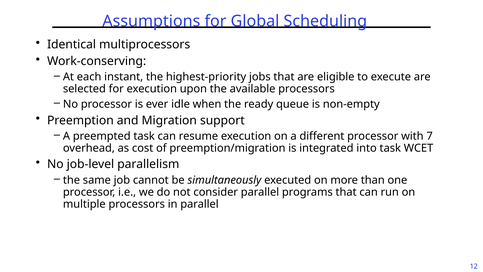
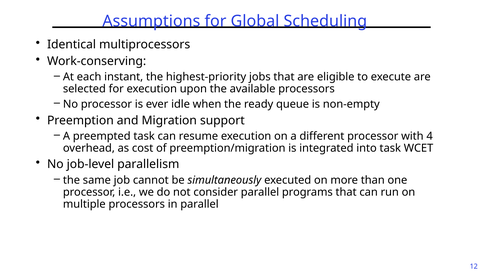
7: 7 -> 4
